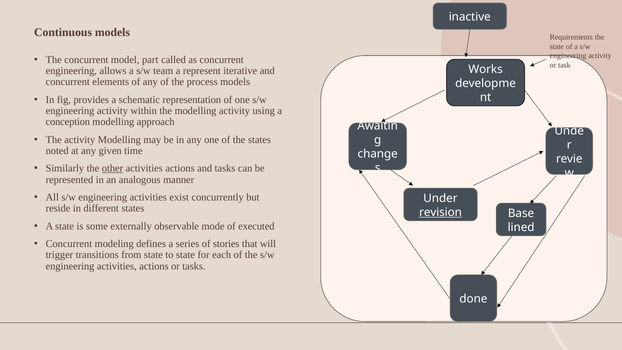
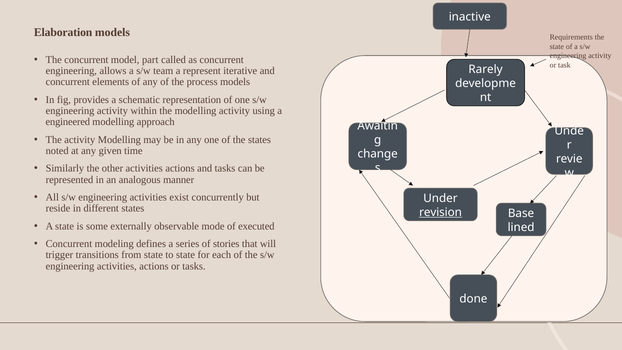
Continuous: Continuous -> Elaboration
Works: Works -> Rarely
conception: conception -> engineered
other underline: present -> none
